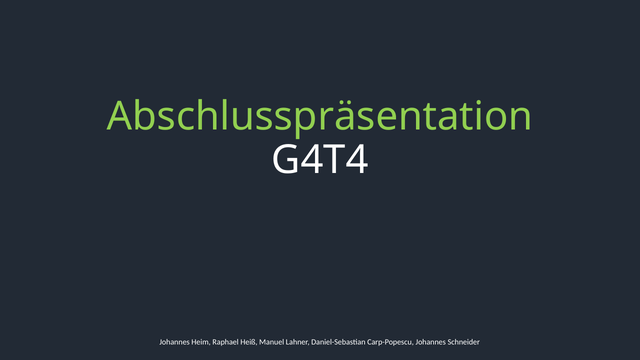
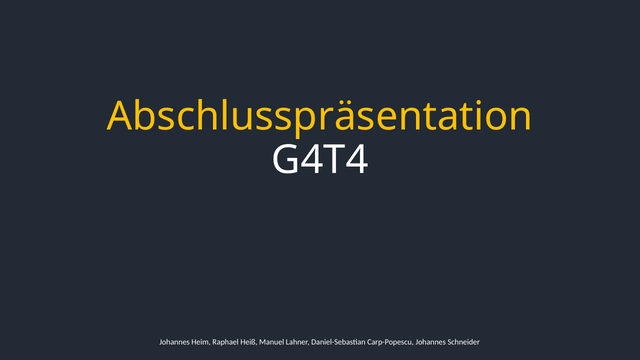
Abschlusspräsentation colour: light green -> yellow
